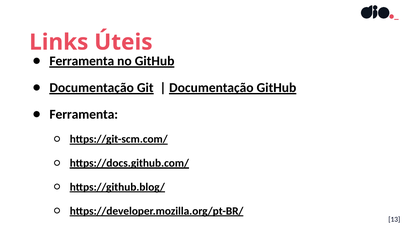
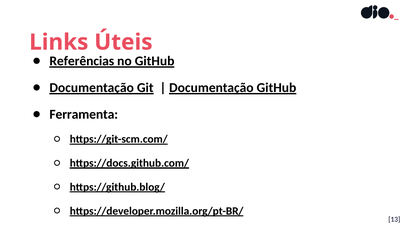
Ferramenta at (82, 61): Ferramenta -> Referências
